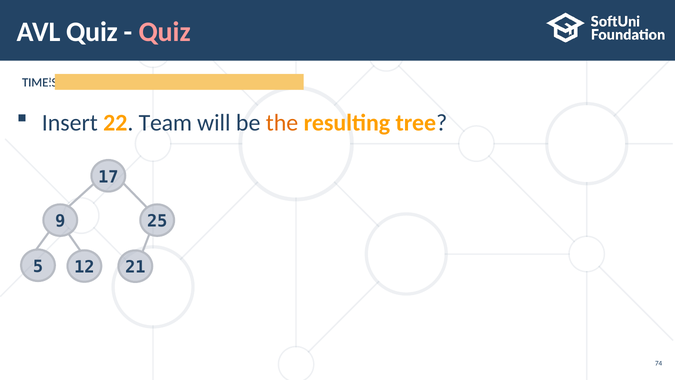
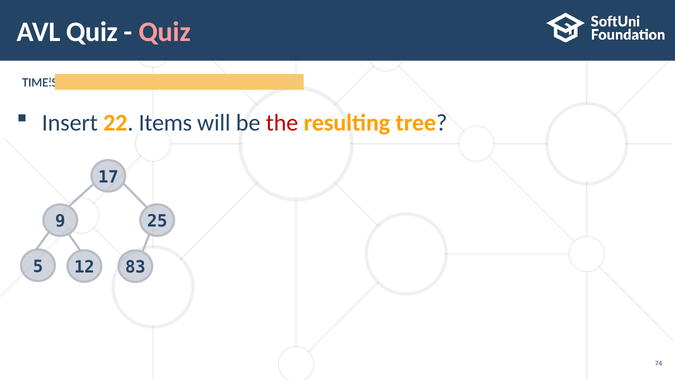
Team: Team -> Items
the colour: orange -> red
21: 21 -> 83
